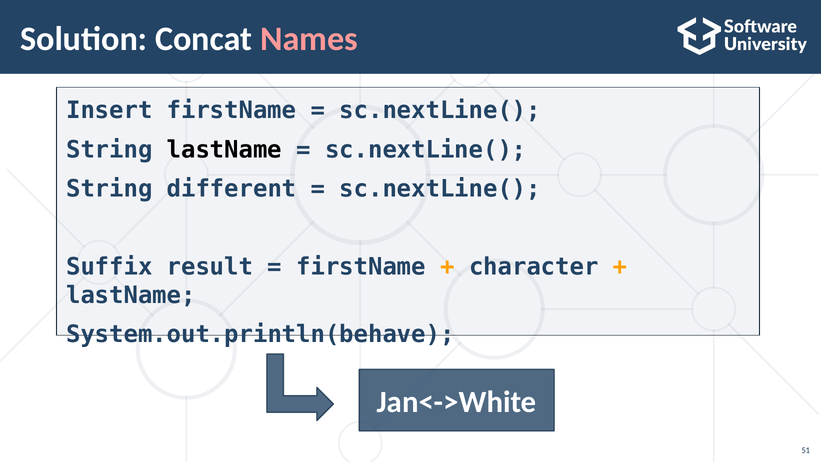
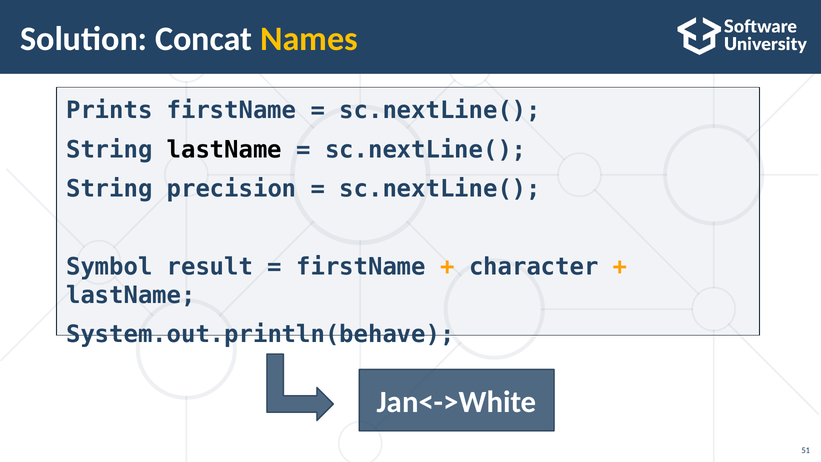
Names colour: pink -> yellow
Insert: Insert -> Prints
different: different -> precision
Suffix: Suffix -> Symbol
